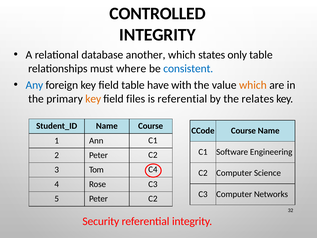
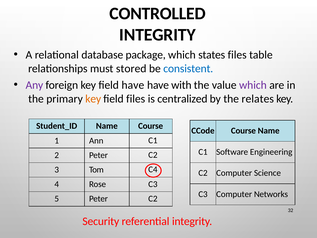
another: another -> package
states only: only -> files
where: where -> stored
Any colour: blue -> purple
field table: table -> have
which at (253, 85) colour: orange -> purple
is referential: referential -> centralized
